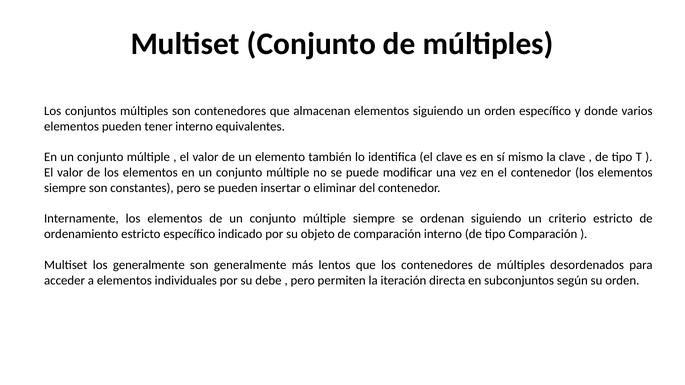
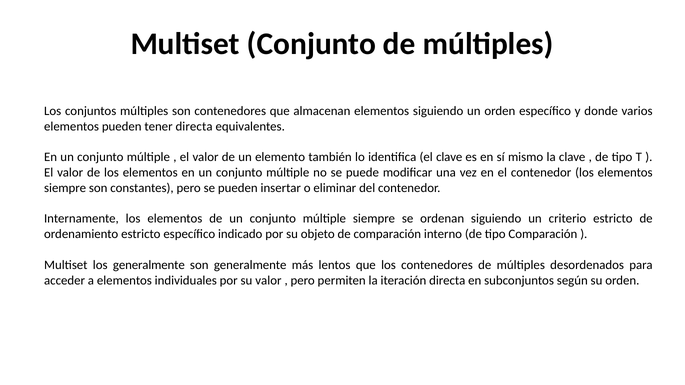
tener interno: interno -> directa
su debe: debe -> valor
